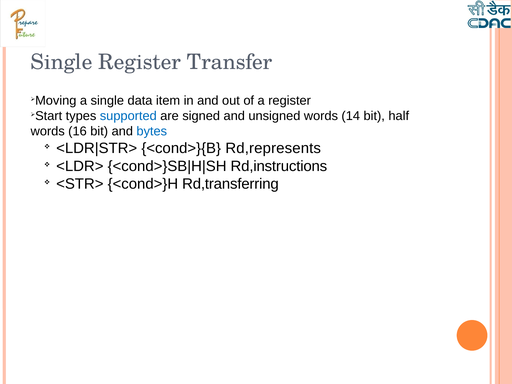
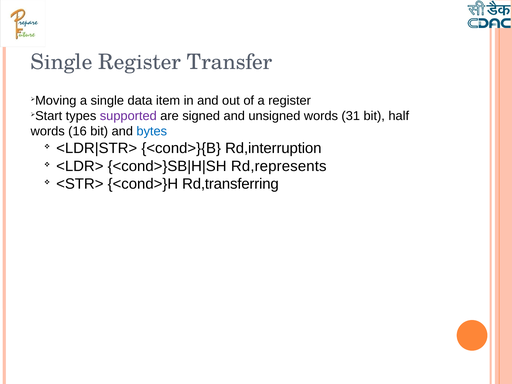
supported colour: blue -> purple
14: 14 -> 31
Rd,represents: Rd,represents -> Rd,interruption
Rd,instructions: Rd,instructions -> Rd,represents
